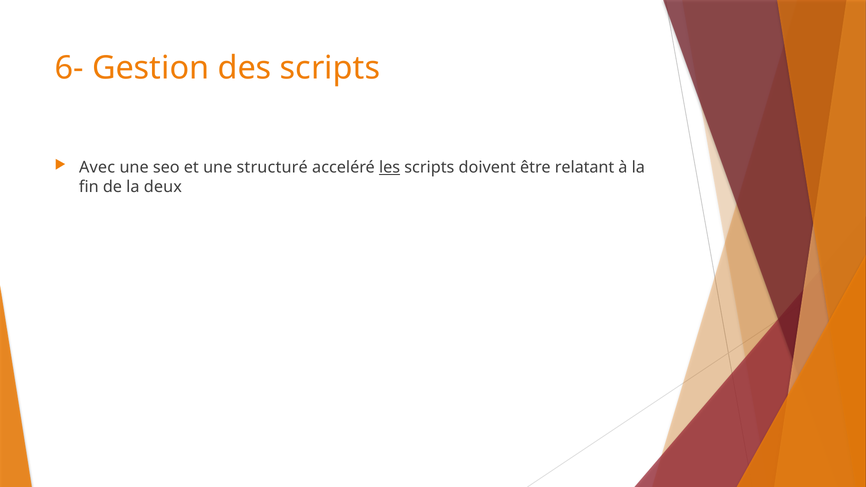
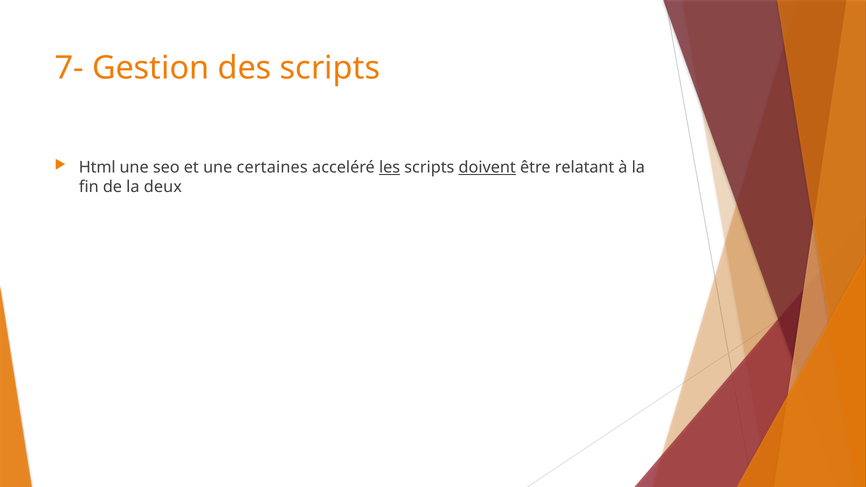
6-: 6- -> 7-
Avec: Avec -> Html
structuré: structuré -> certaines
doivent underline: none -> present
